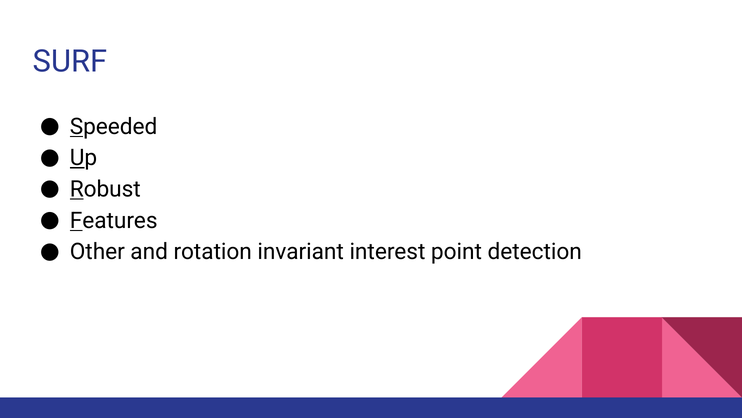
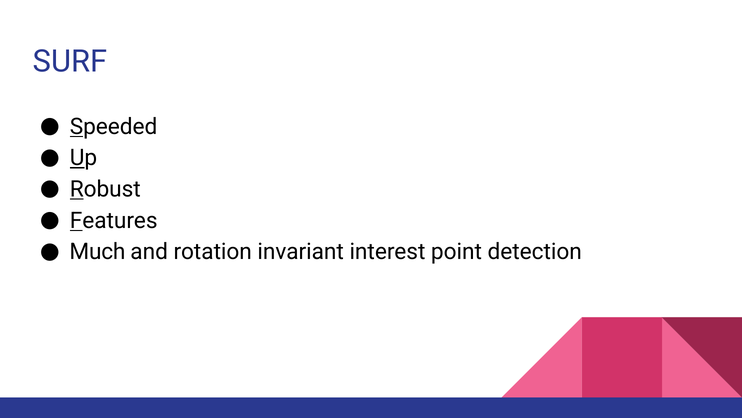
Other: Other -> Much
